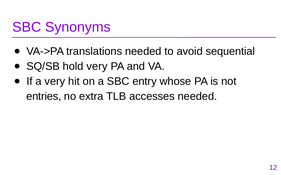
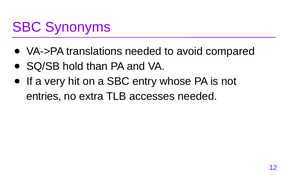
sequential: sequential -> compared
hold very: very -> than
